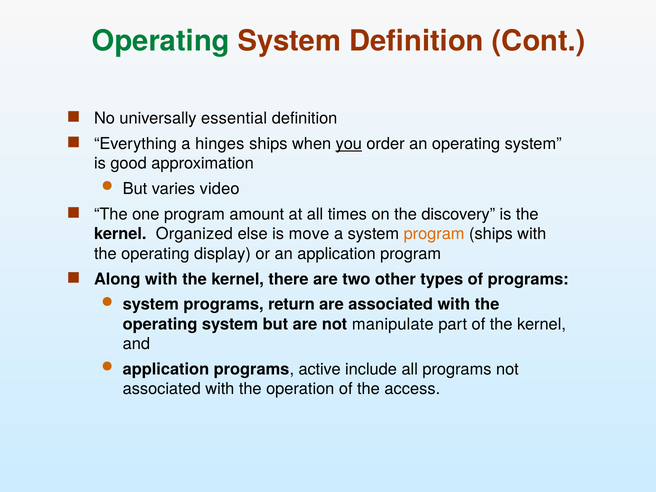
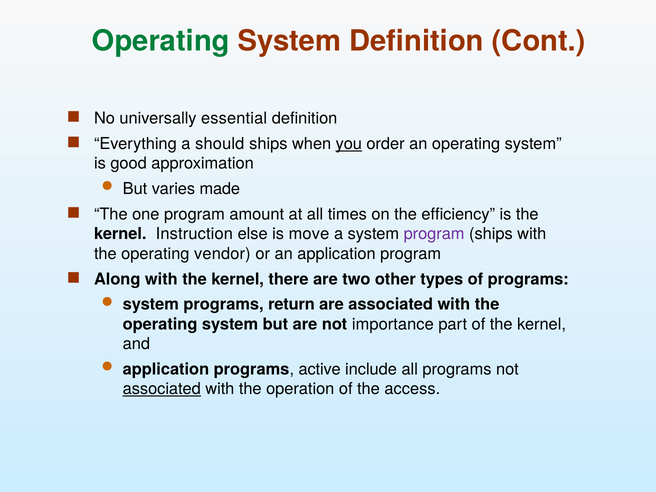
hinges: hinges -> should
video: video -> made
discovery: discovery -> efficiency
Organized: Organized -> Instruction
program at (434, 234) colour: orange -> purple
display: display -> vendor
manipulate: manipulate -> importance
associated at (162, 389) underline: none -> present
